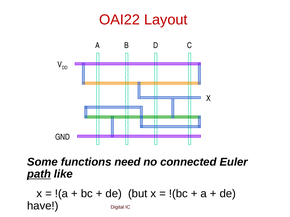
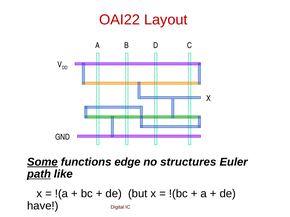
Some underline: none -> present
need: need -> edge
connected: connected -> structures
